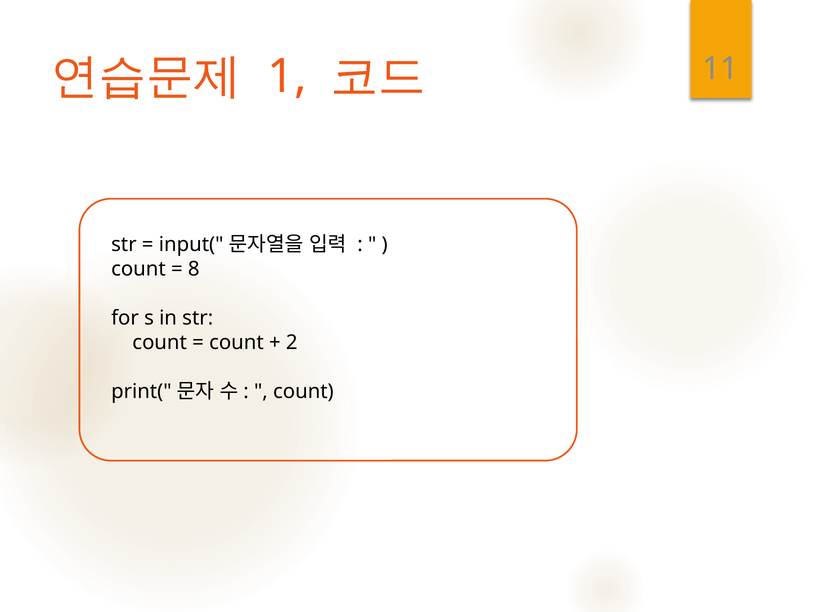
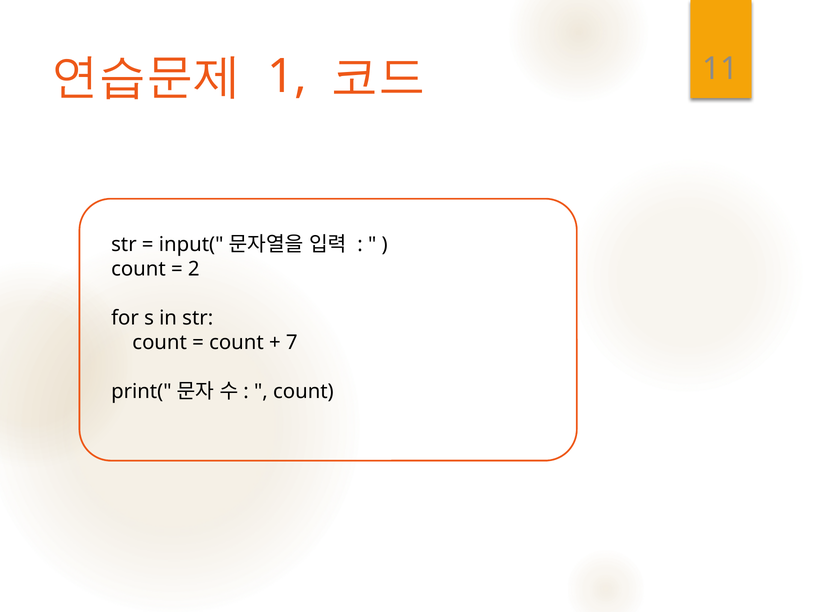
8: 8 -> 2
2: 2 -> 7
